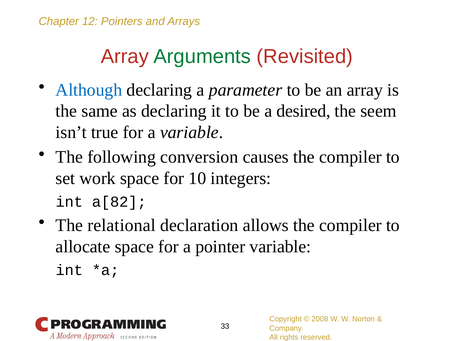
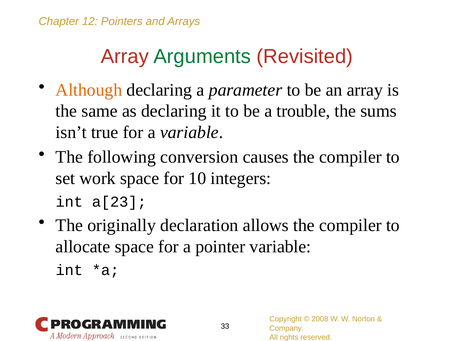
Although colour: blue -> orange
desired: desired -> trouble
seem: seem -> sums
a[82: a[82 -> a[23
relational: relational -> originally
